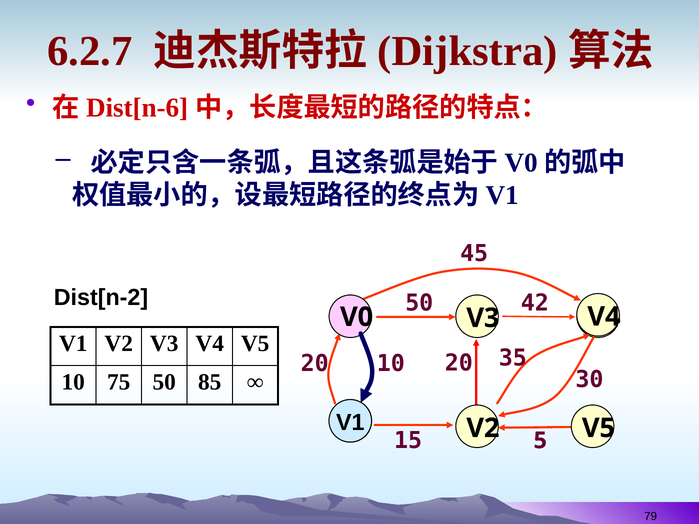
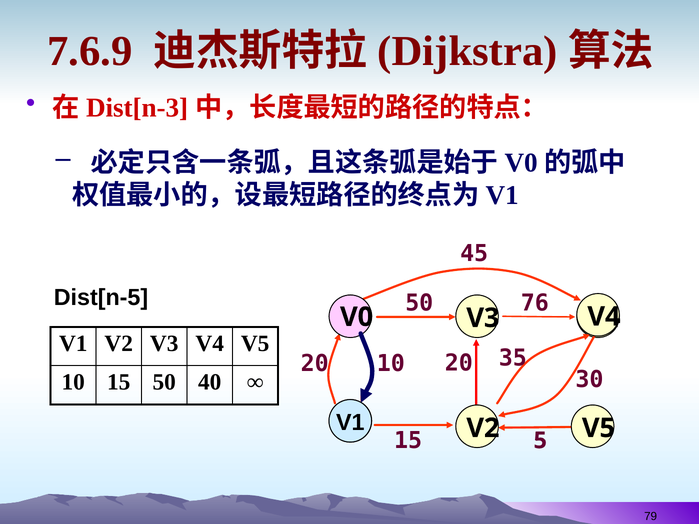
6.2.7: 6.2.7 -> 7.6.9
Dist[n-6: Dist[n-6 -> Dist[n-3
Dist[n-2: Dist[n-2 -> Dist[n-5
42: 42 -> 76
10 75: 75 -> 15
85: 85 -> 40
